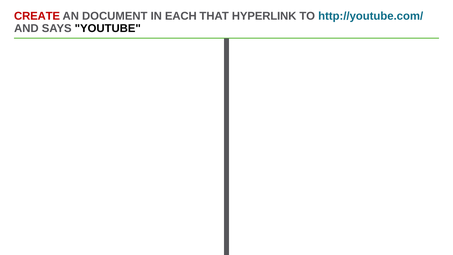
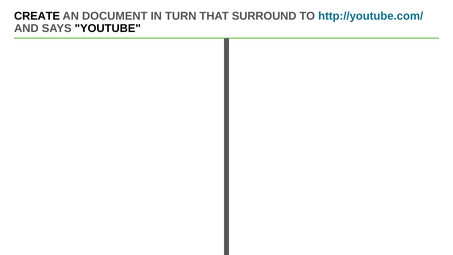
CREATE colour: red -> black
EACH: EACH -> TURN
HYPERLINK: HYPERLINK -> SURROUND
